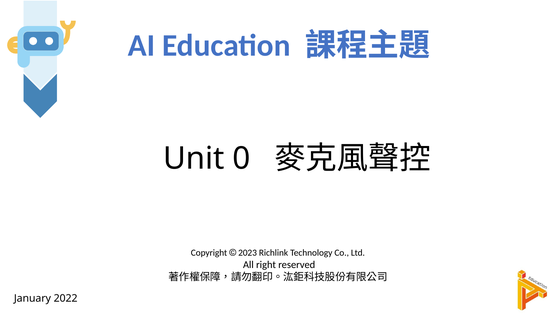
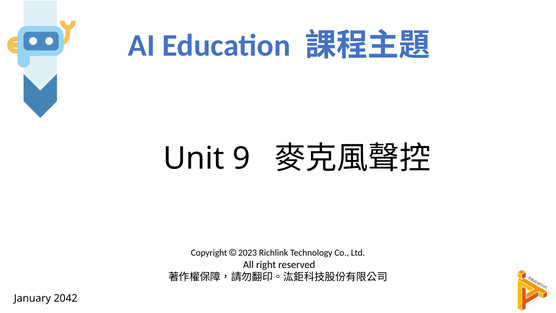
0: 0 -> 9
2022: 2022 -> 2042
